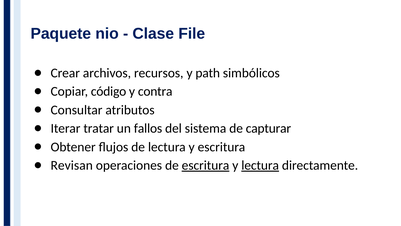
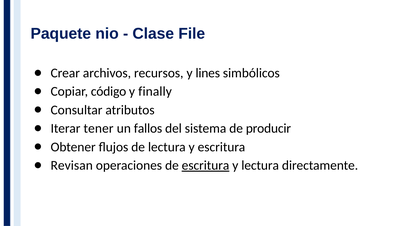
path: path -> lines
contra: contra -> finally
tratar: tratar -> tener
capturar: capturar -> producir
lectura at (260, 165) underline: present -> none
